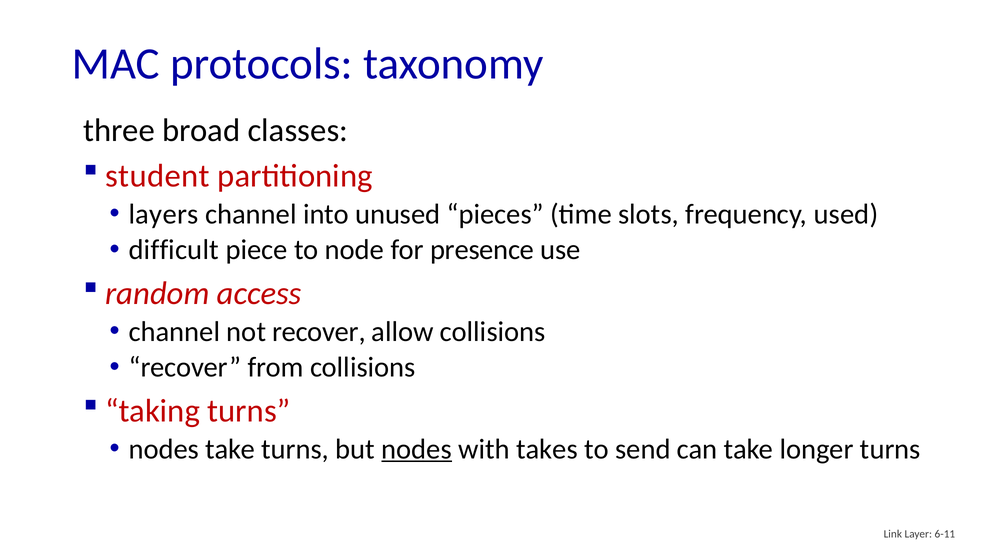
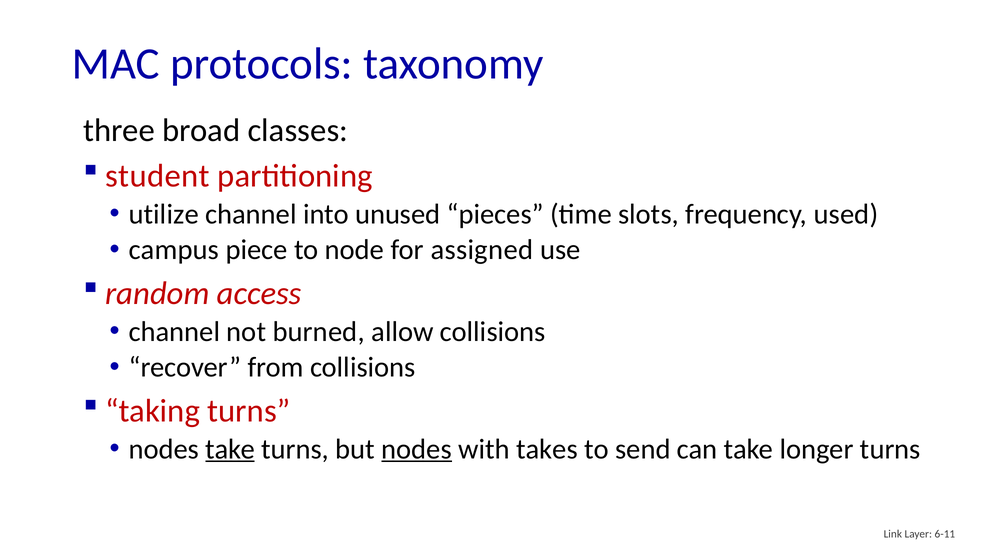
layers: layers -> utilize
difficult: difficult -> campus
presence: presence -> assigned
not recover: recover -> burned
take at (230, 449) underline: none -> present
